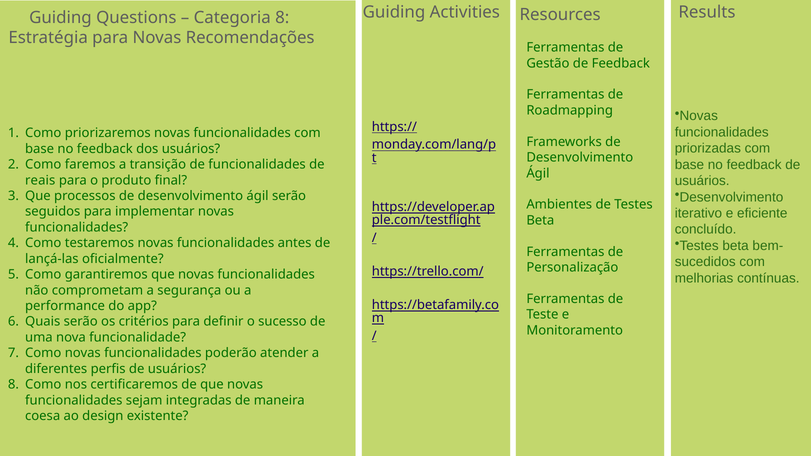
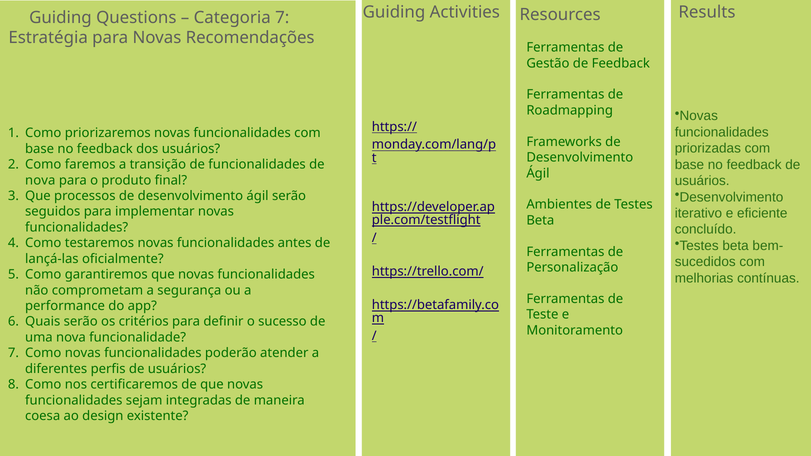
Categoria 8: 8 -> 7
reais at (40, 180): reais -> nova
